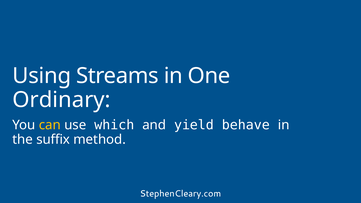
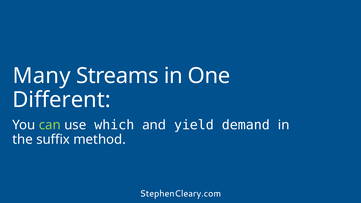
Using: Using -> Many
Ordinary: Ordinary -> Different
can colour: yellow -> light green
behave: behave -> demand
